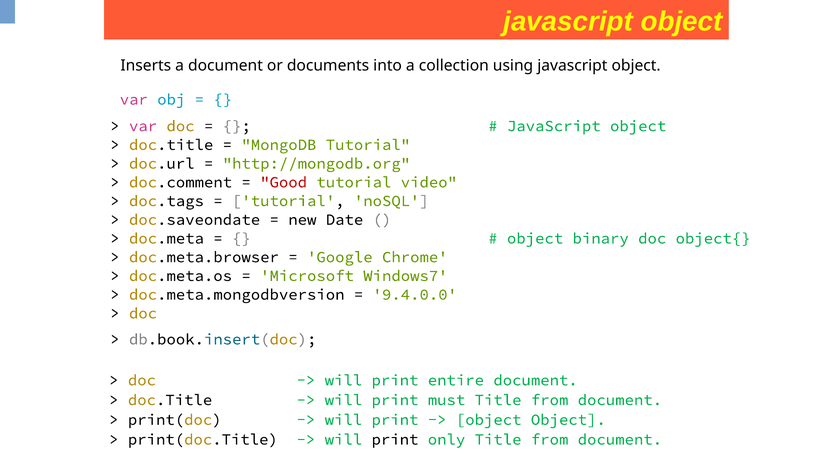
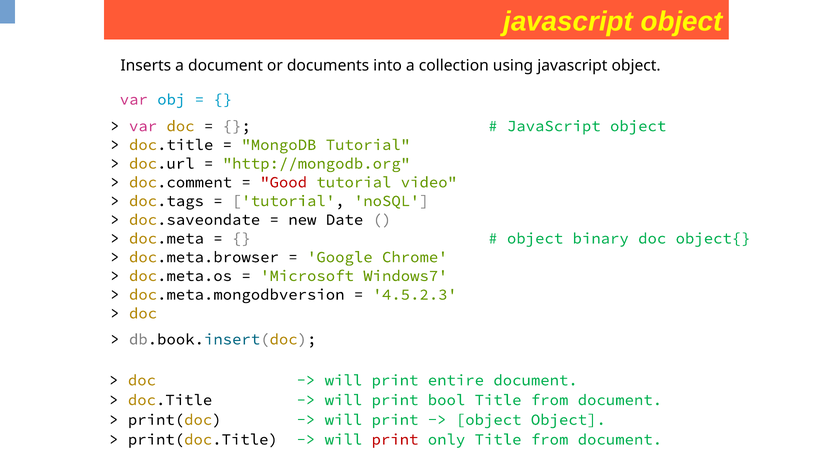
9.4.0.0: 9.4.0.0 -> 4.5.2.3
must: must -> bool
print at (395, 440) colour: black -> red
